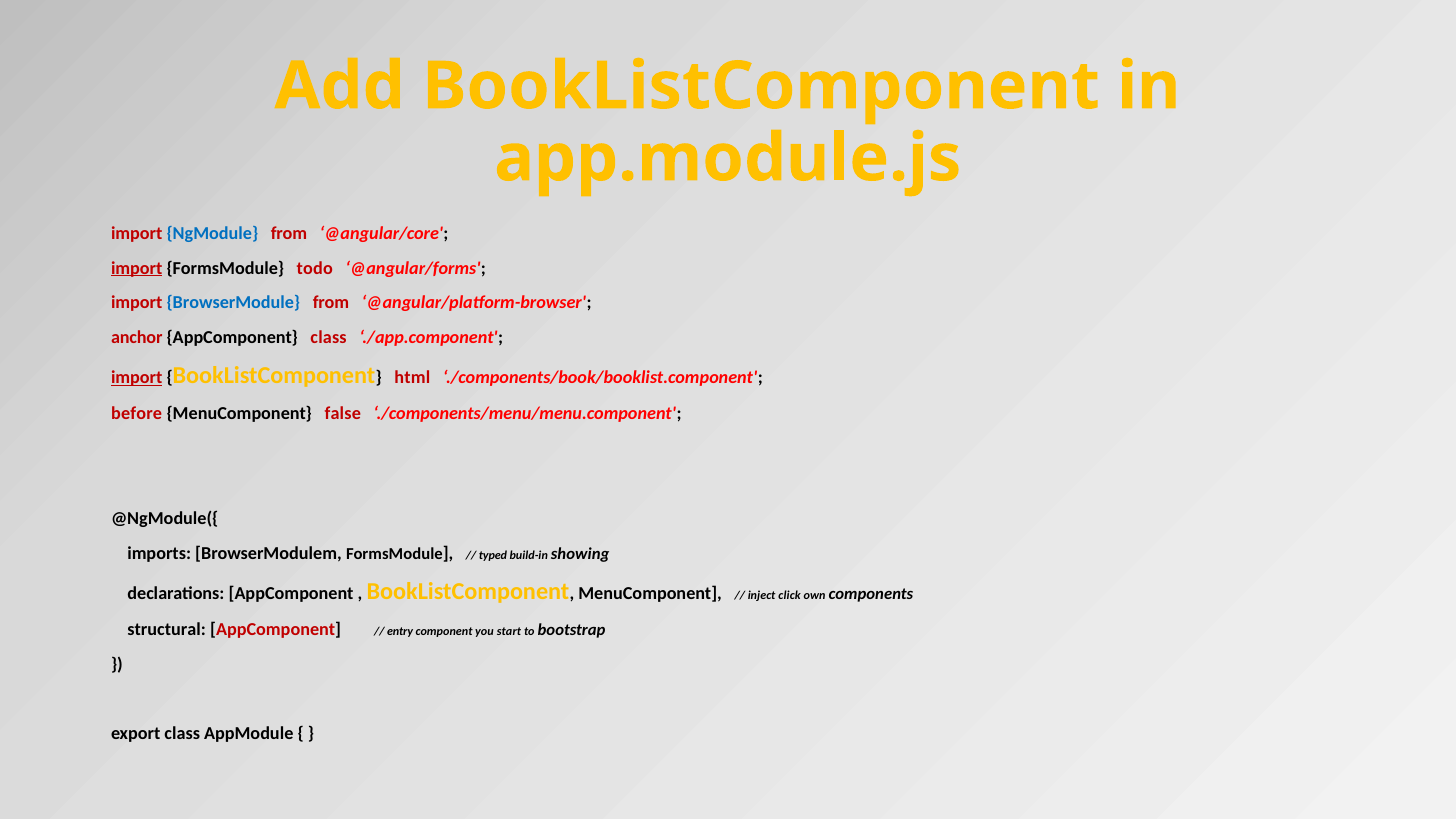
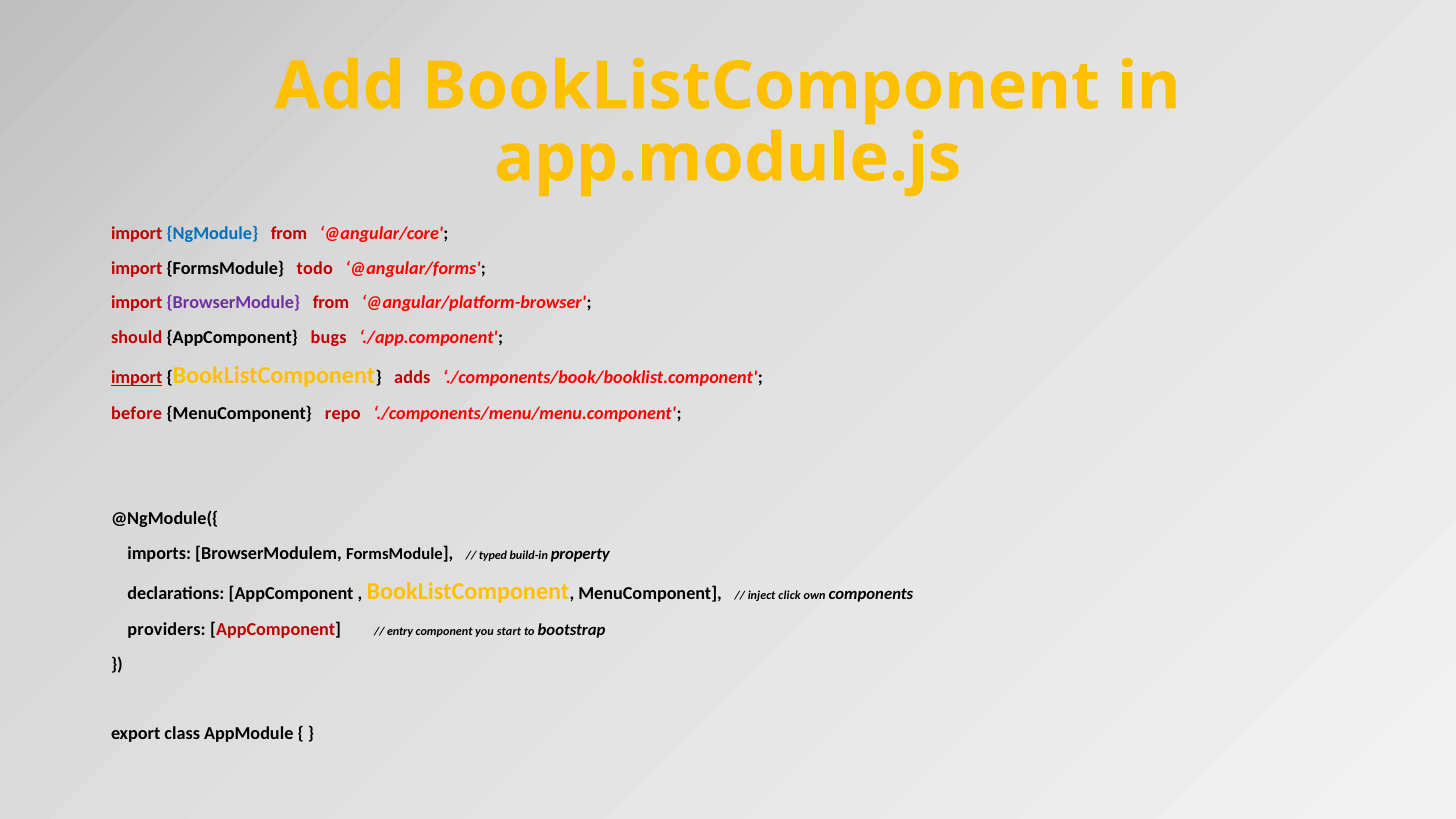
import at (137, 268) underline: present -> none
BrowserModule colour: blue -> purple
anchor: anchor -> should
AppComponent class: class -> bugs
html: html -> adds
false: false -> repo
showing: showing -> property
structural: structural -> providers
